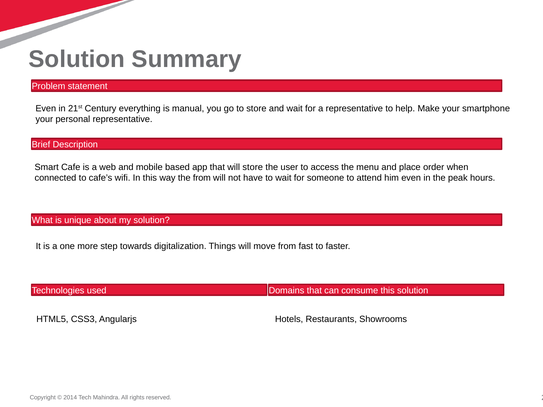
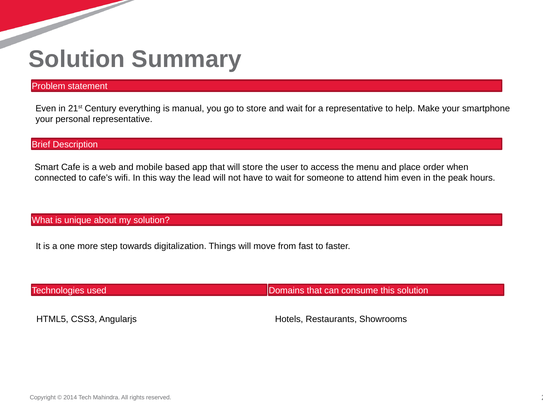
the from: from -> lead
